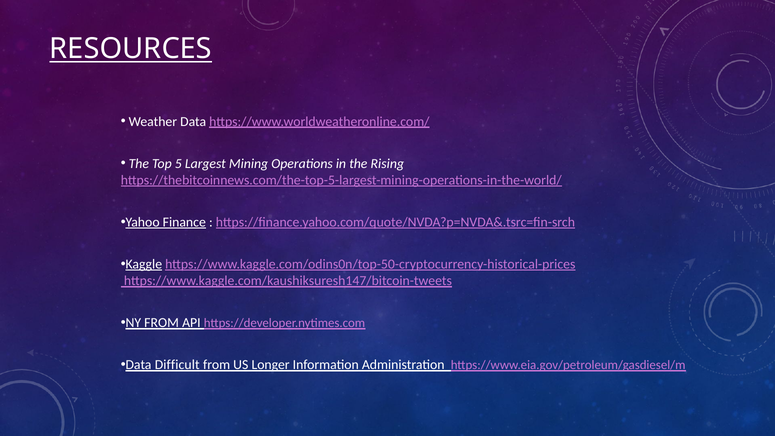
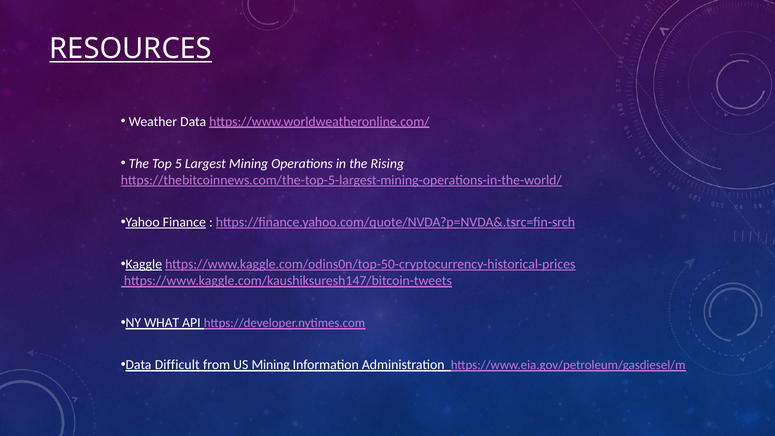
NY FROM: FROM -> WHAT
US Longer: Longer -> Mining
